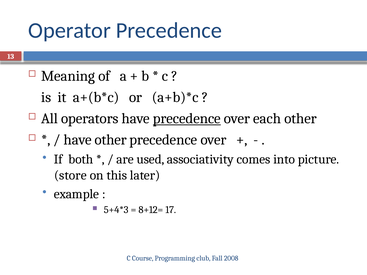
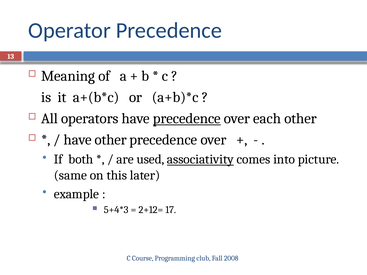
associativity underline: none -> present
store: store -> same
8+12=: 8+12= -> 2+12=
